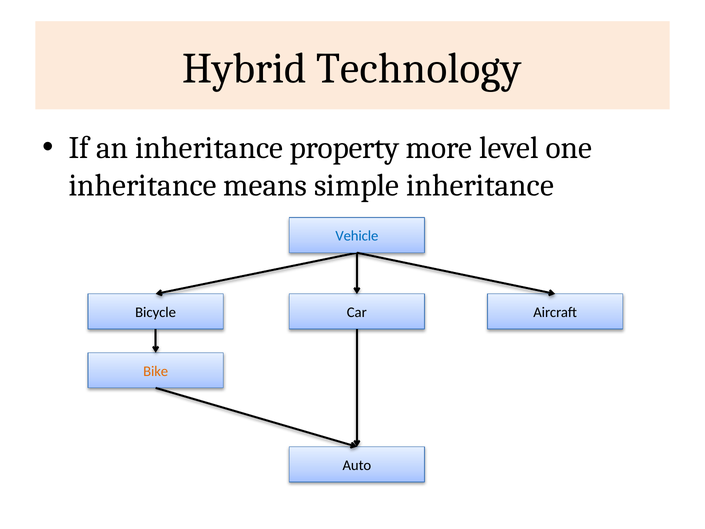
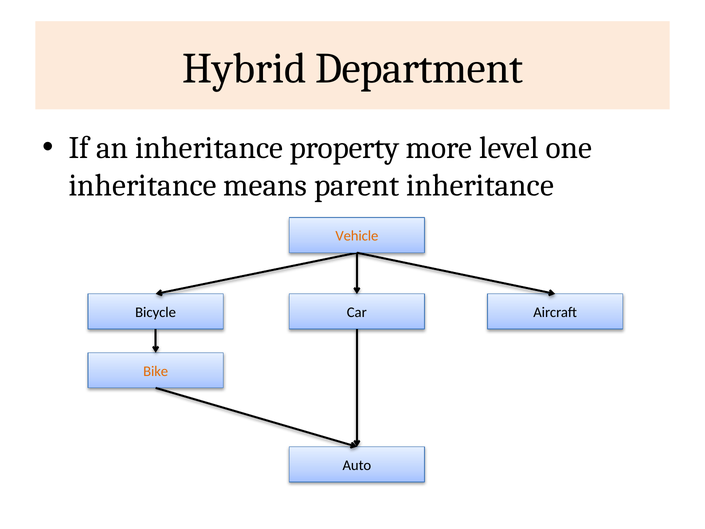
Technology: Technology -> Department
simple: simple -> parent
Vehicle colour: blue -> orange
